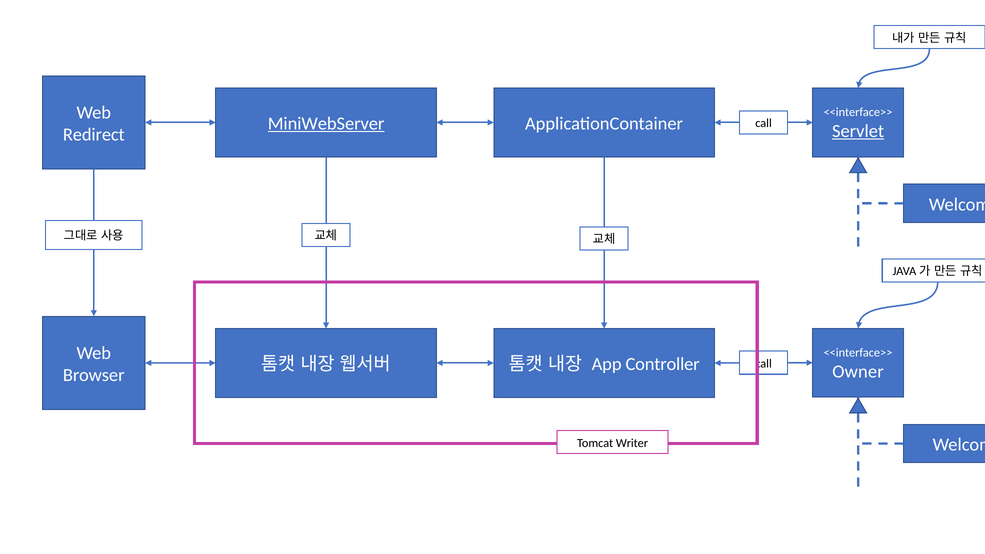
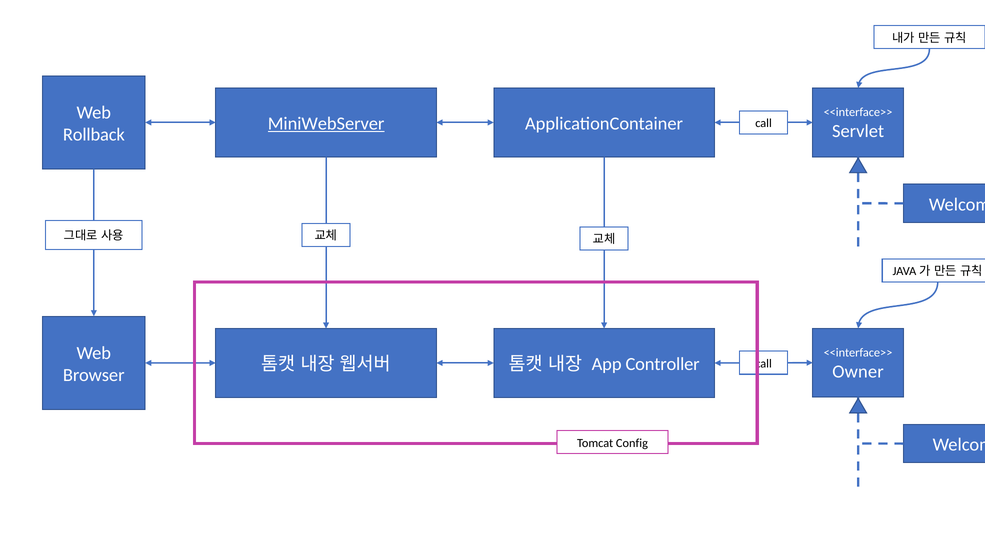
Servlet underline: present -> none
Redirect: Redirect -> Rollback
Writer: Writer -> Config
